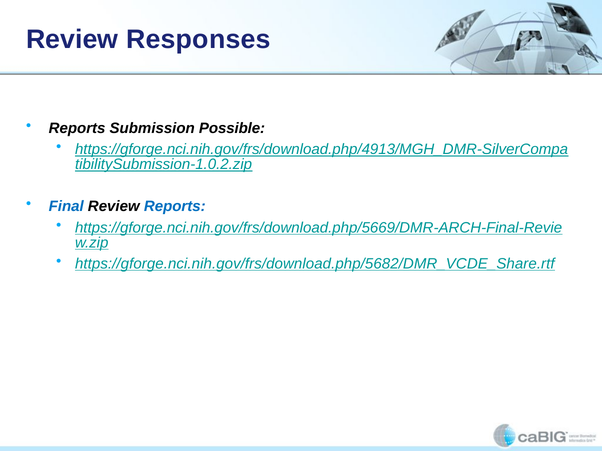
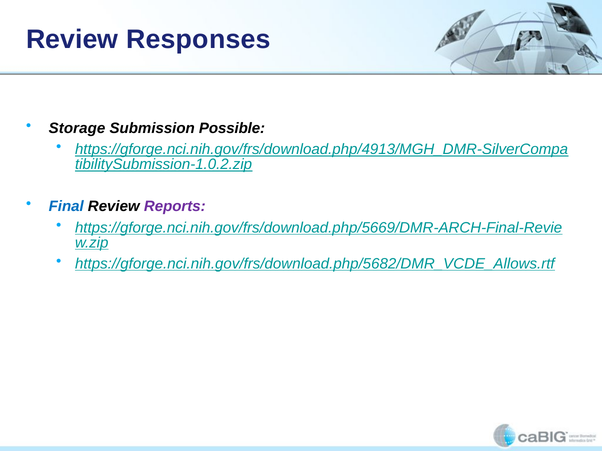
Reports at (77, 128): Reports -> Storage
Reports at (175, 207) colour: blue -> purple
https://gforge.nci.nih.gov/frs/download.php/5682/DMR_VCDE_Share.rtf: https://gforge.nci.nih.gov/frs/download.php/5682/DMR_VCDE_Share.rtf -> https://gforge.nci.nih.gov/frs/download.php/5682/DMR_VCDE_Allows.rtf
